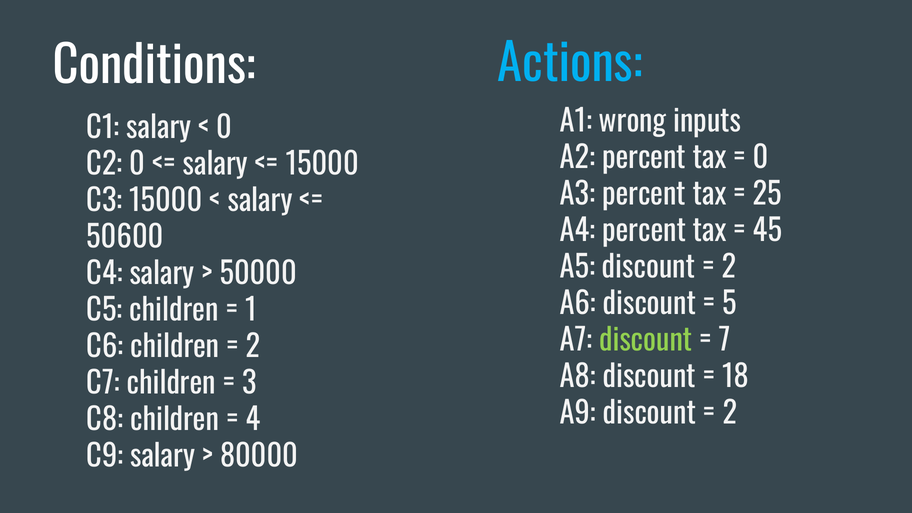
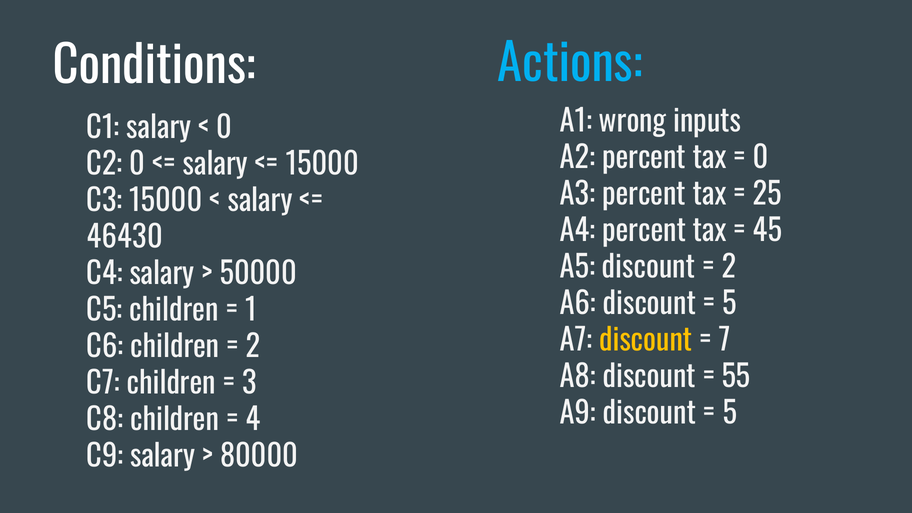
50600: 50600 -> 46430
discount at (646, 341) colour: light green -> yellow
18: 18 -> 55
2 at (730, 414): 2 -> 5
